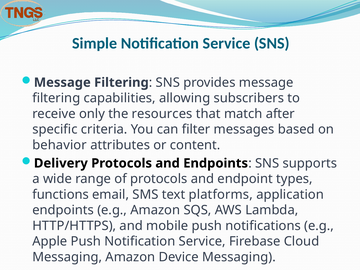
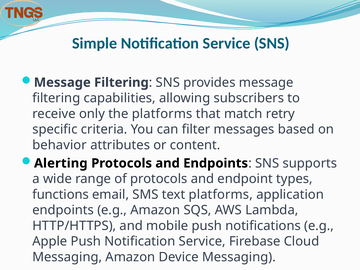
the resources: resources -> platforms
after: after -> retry
Delivery: Delivery -> Alerting
